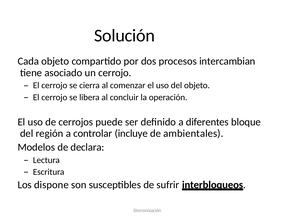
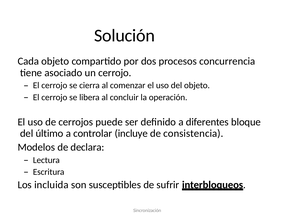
intercambian: intercambian -> concurrencia
región: región -> último
ambientales: ambientales -> consistencia
dispone: dispone -> incluida
